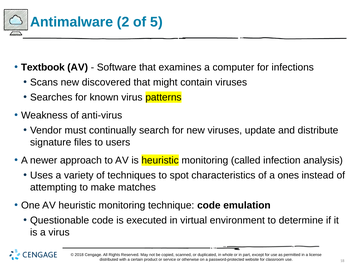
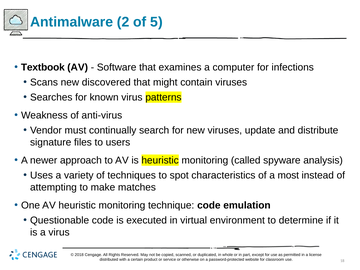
infection: infection -> spyware
ones: ones -> most
